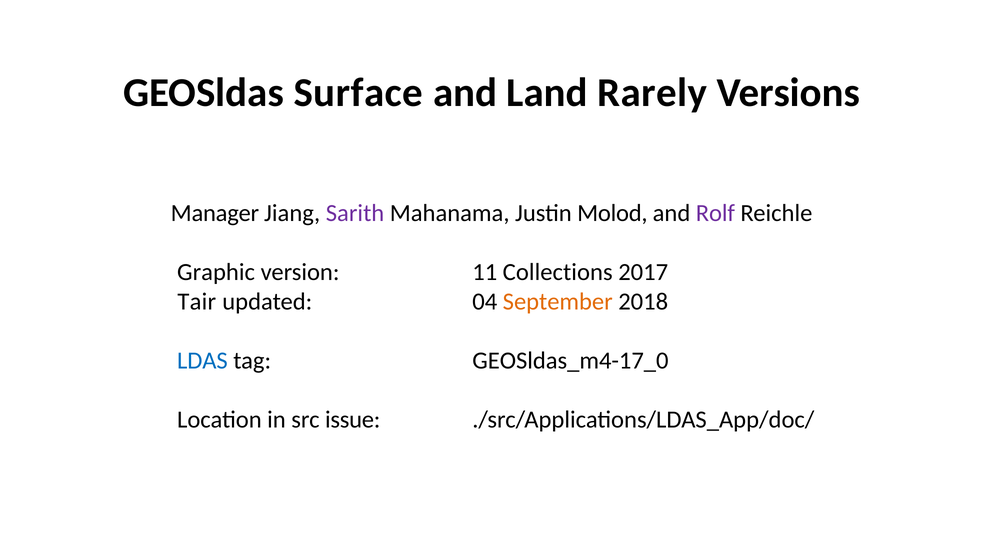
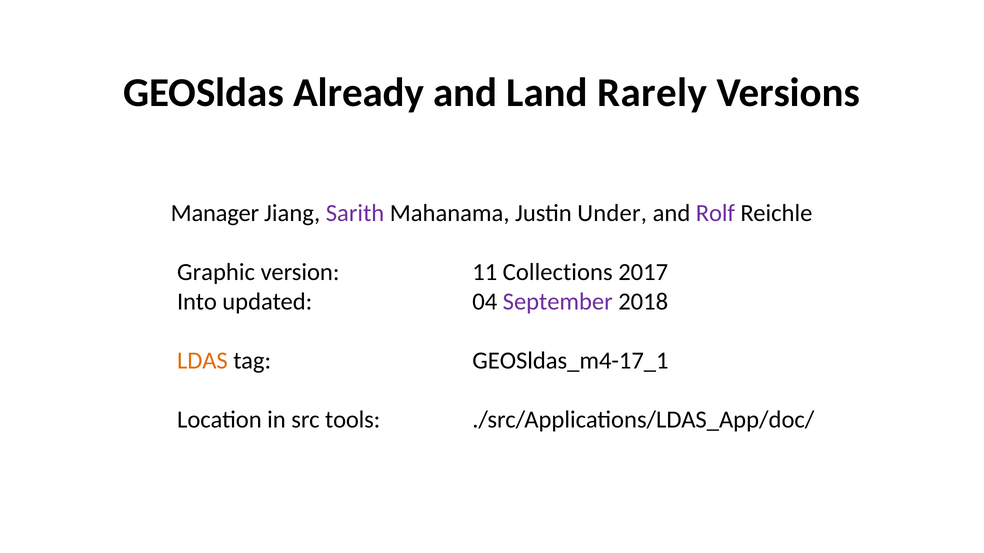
Surface: Surface -> Already
Molod: Molod -> Under
Tair: Tair -> Into
September colour: orange -> purple
LDAS colour: blue -> orange
GEOSldas_m4-17_0: GEOSldas_m4-17_0 -> GEOSldas_m4-17_1
issue: issue -> tools
